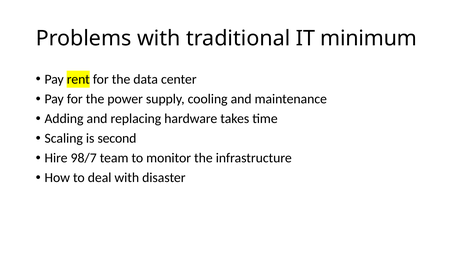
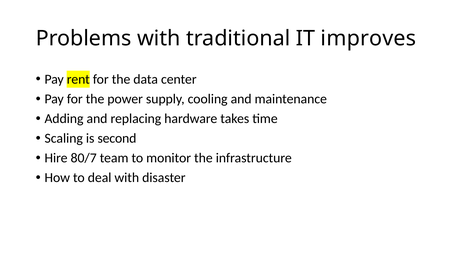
minimum: minimum -> improves
98/7: 98/7 -> 80/7
